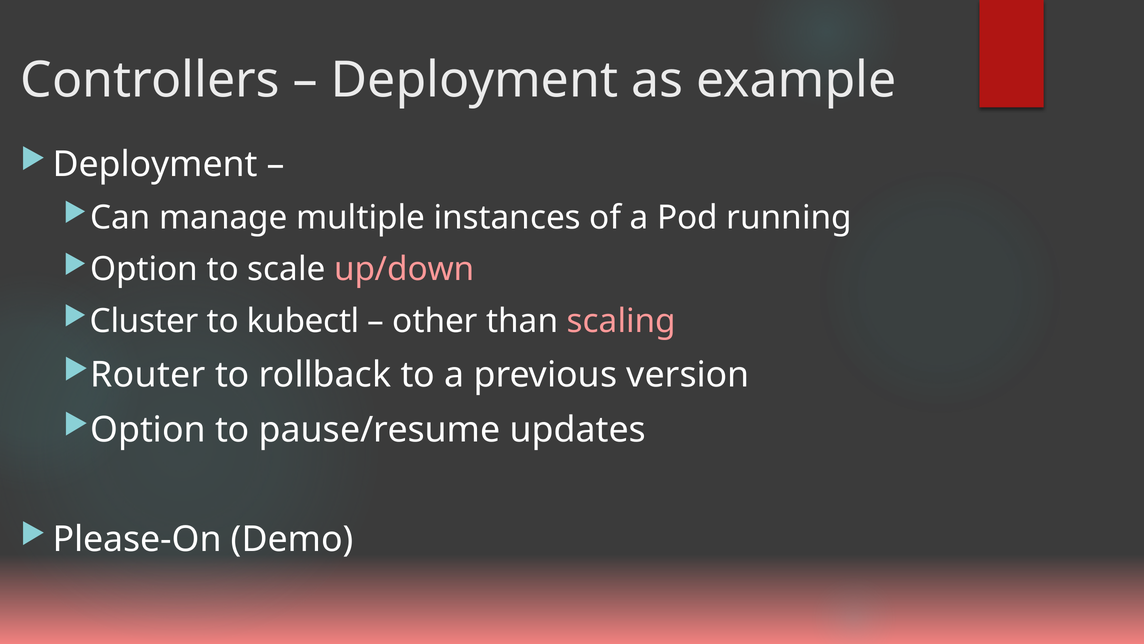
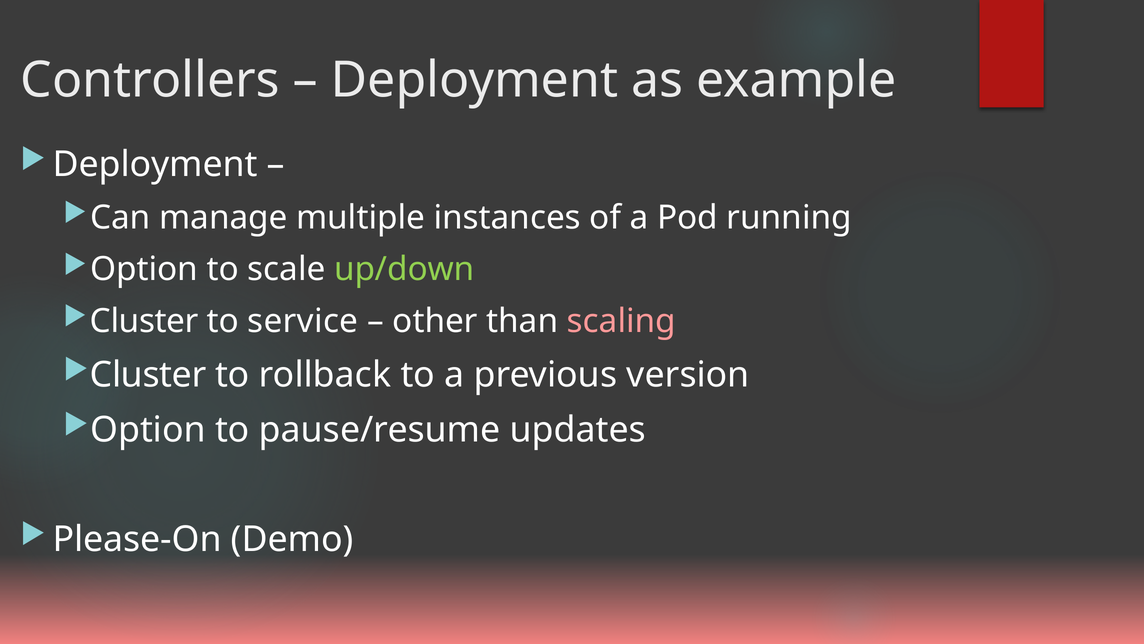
up/down colour: pink -> light green
kubectl: kubectl -> service
Router at (148, 375): Router -> Cluster
